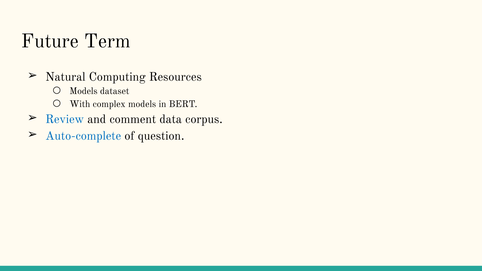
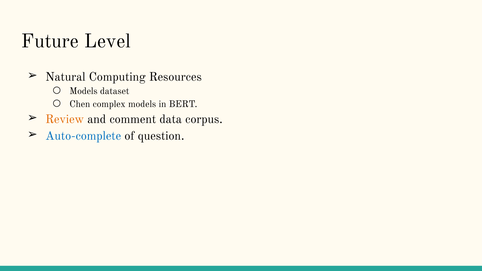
Term: Term -> Level
With: With -> Chen
Review colour: blue -> orange
